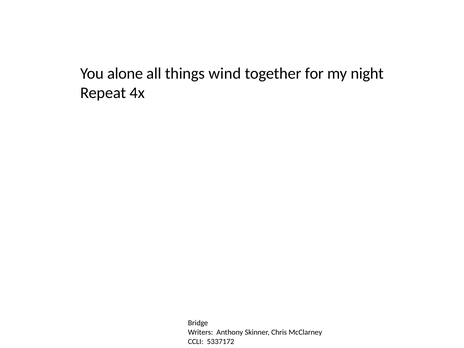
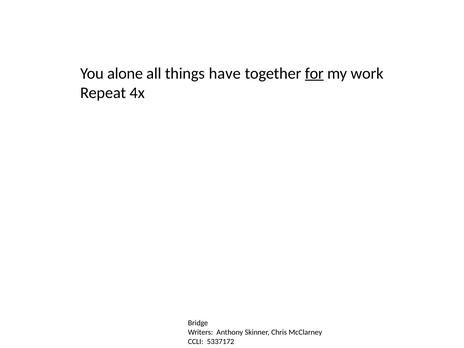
wind: wind -> have
for underline: none -> present
night: night -> work
